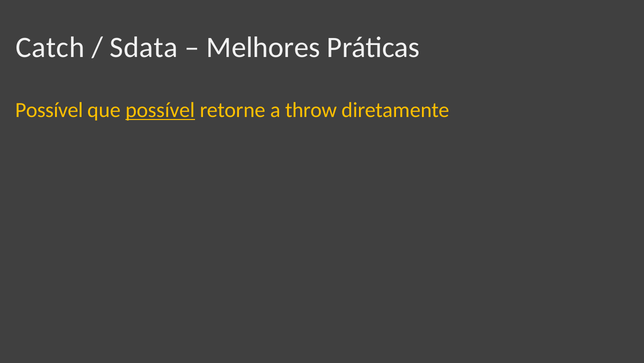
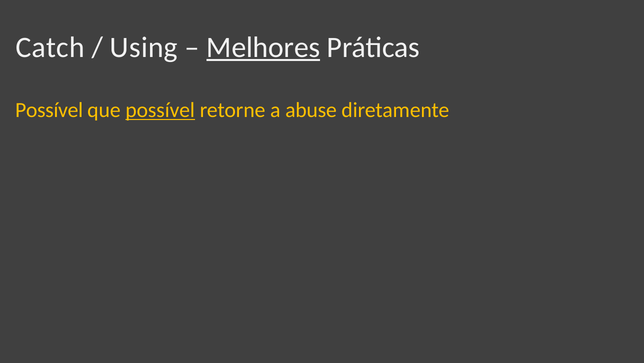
Sdata: Sdata -> Using
Melhores underline: none -> present
throw: throw -> abuse
